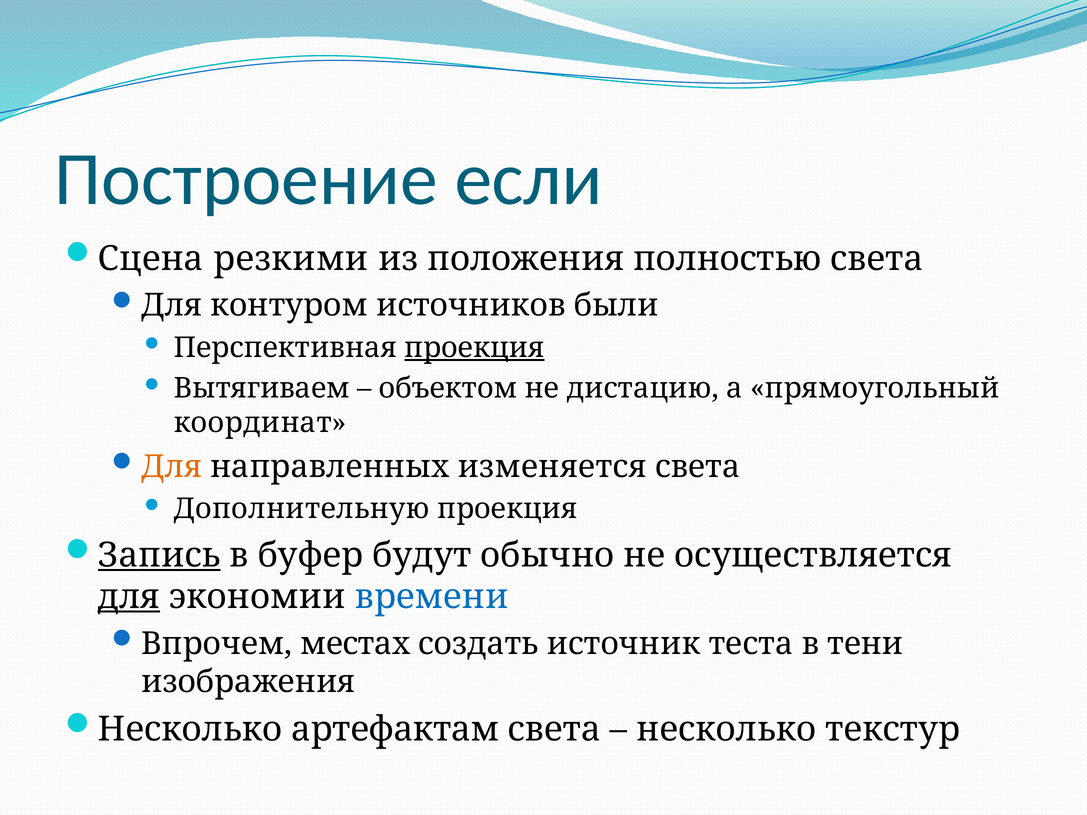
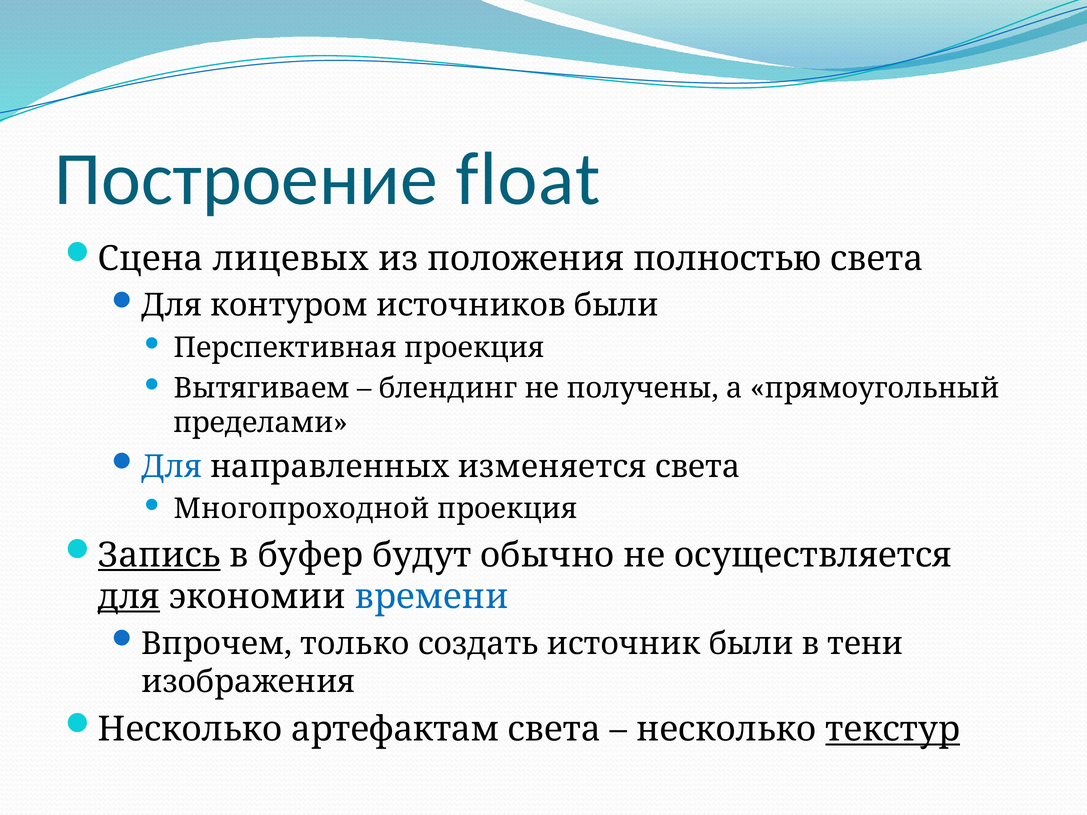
если: если -> float
резкими: резкими -> лицевых
проекция at (474, 348) underline: present -> none
объектом: объектом -> блендинг
дистацию: дистацию -> получены
координат: координат -> пределами
Для at (172, 467) colour: orange -> blue
Дополнительную: Дополнительную -> Многопроходной
местах: местах -> только
источник теста: теста -> были
текстур underline: none -> present
